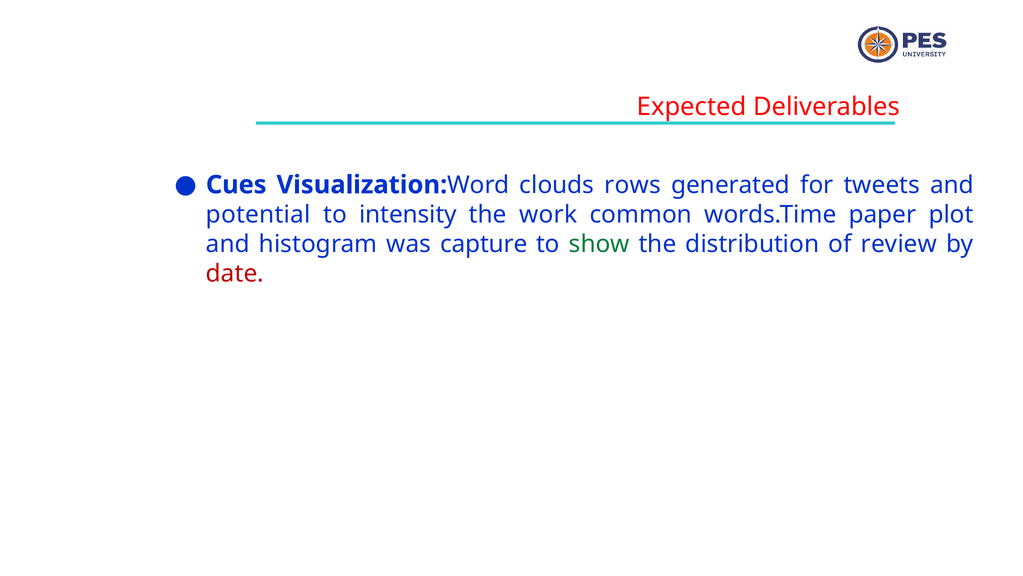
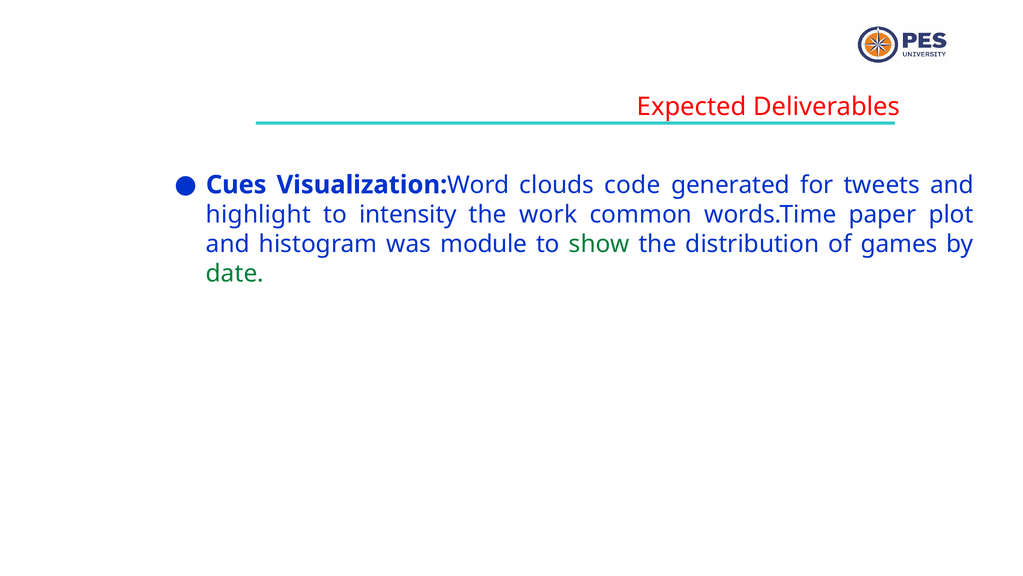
rows: rows -> code
potential: potential -> highlight
capture: capture -> module
review: review -> games
date colour: red -> green
